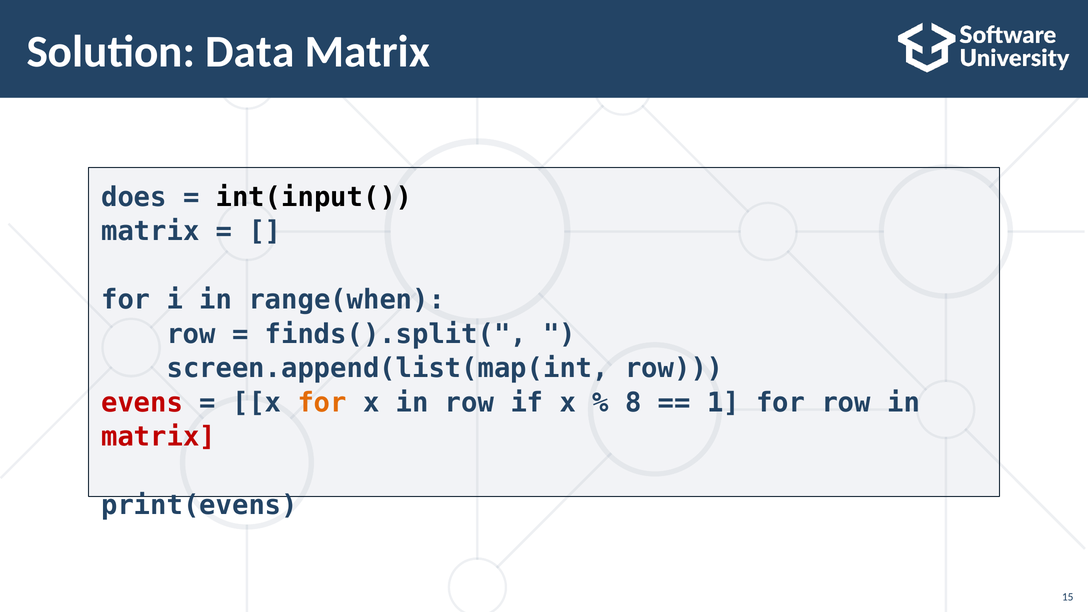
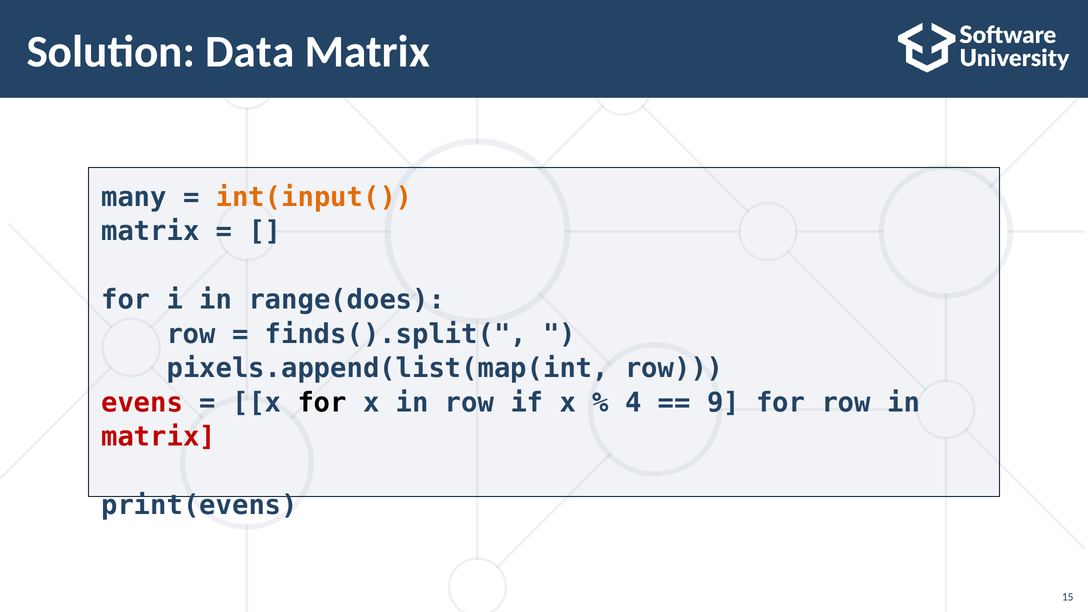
does: does -> many
int(input( colour: black -> orange
range(when: range(when -> range(does
screen.append(list(map(int: screen.append(list(map(int -> pixels.append(list(map(int
for at (322, 403) colour: orange -> black
8: 8 -> 4
1: 1 -> 9
